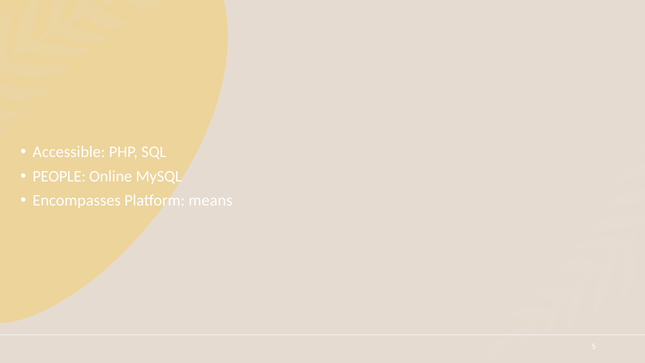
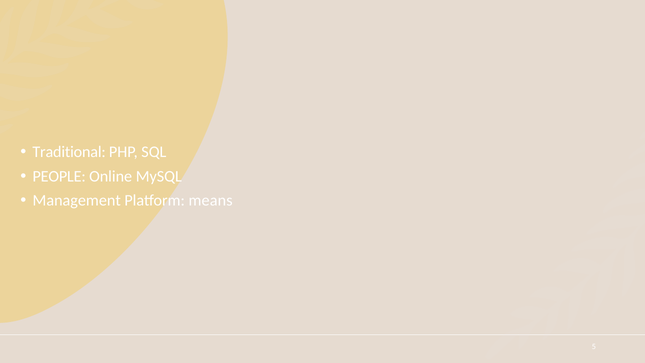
Accessible: Accessible -> Traditional
Encompasses: Encompasses -> Management
